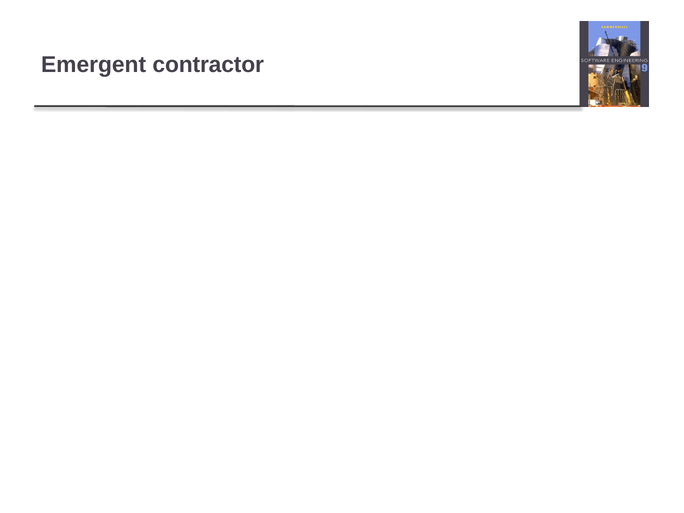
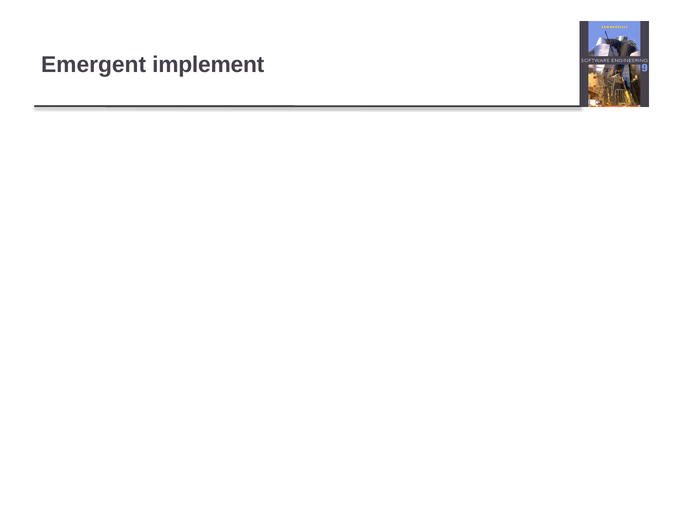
contractor: contractor -> implement
